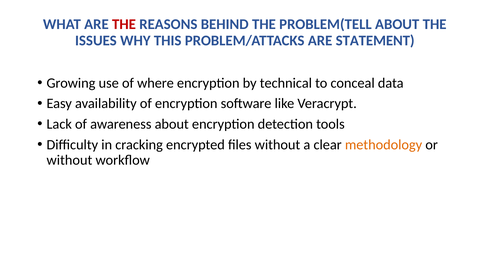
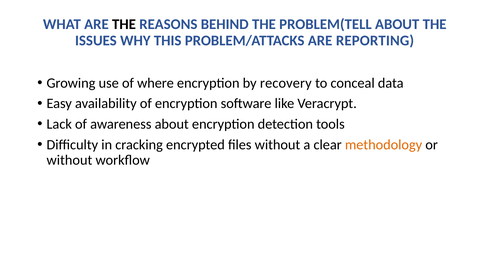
THE at (124, 24) colour: red -> black
STATEMENT: STATEMENT -> REPORTING
technical: technical -> recovery
